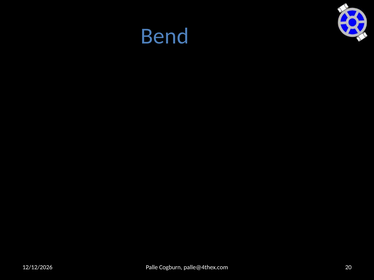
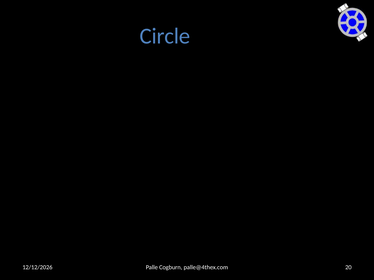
Bend: Bend -> Circle
